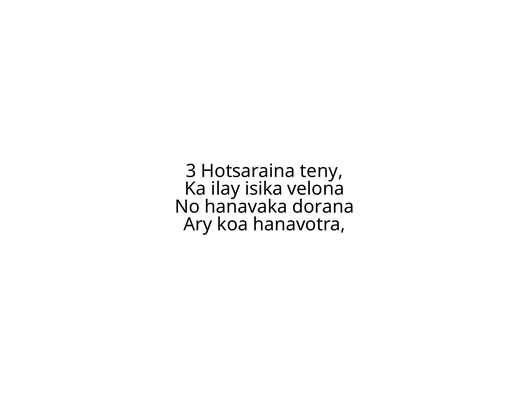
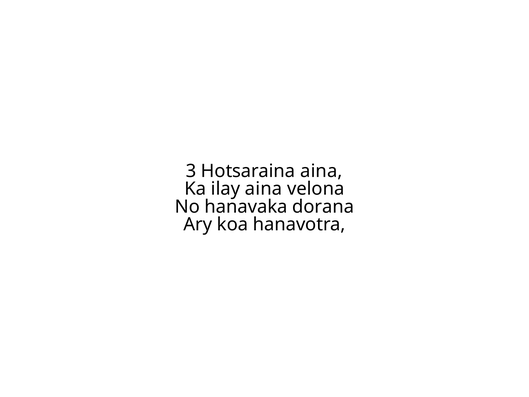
Hotsaraina teny: teny -> aina
ilay isika: isika -> aina
